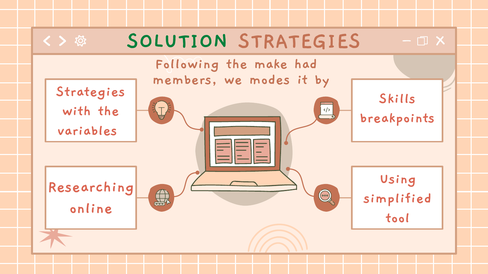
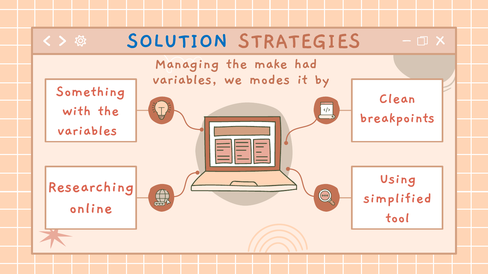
SOLUTION colour: green -> blue
Following: Following -> Managing
members at (185, 79): members -> variables
Strategies at (91, 91): Strategies -> Something
Skills: Skills -> Clean
